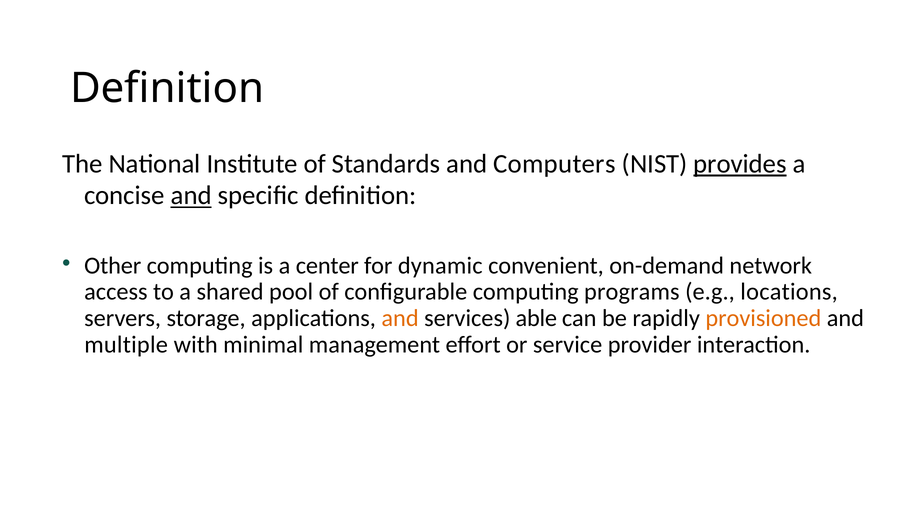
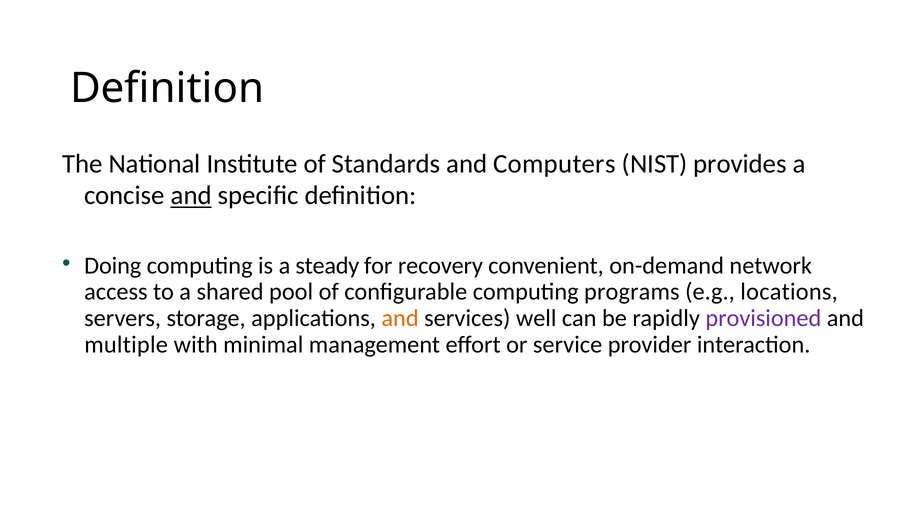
provides underline: present -> none
Other: Other -> Doing
center: center -> steady
dynamic: dynamic -> recovery
able: able -> well
provisioned colour: orange -> purple
